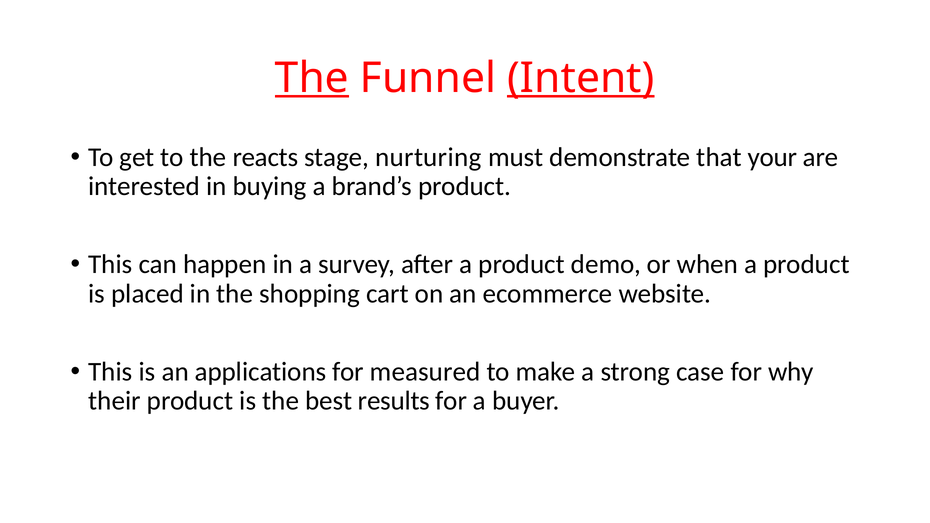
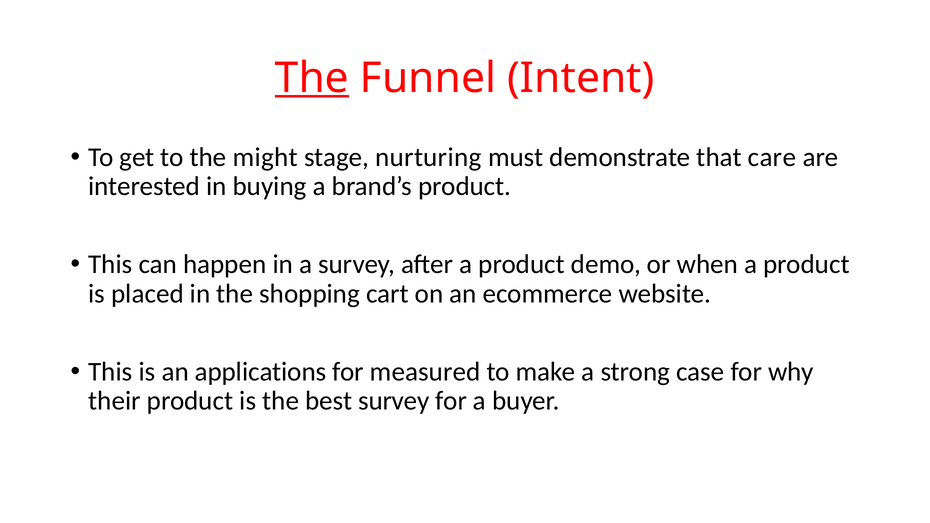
Intent underline: present -> none
reacts: reacts -> might
your: your -> care
best results: results -> survey
